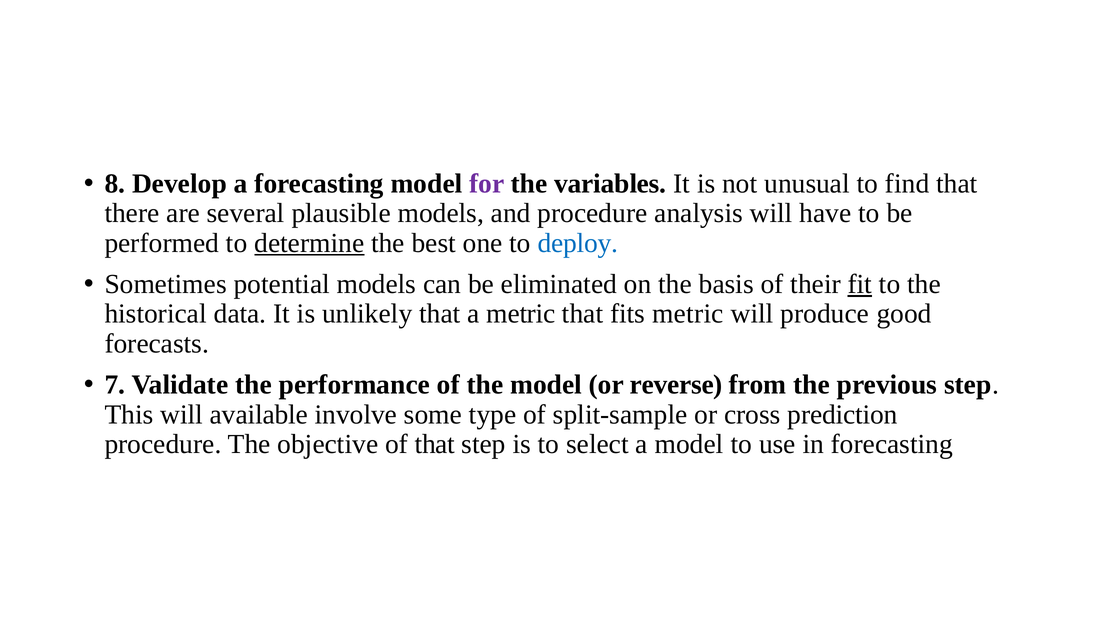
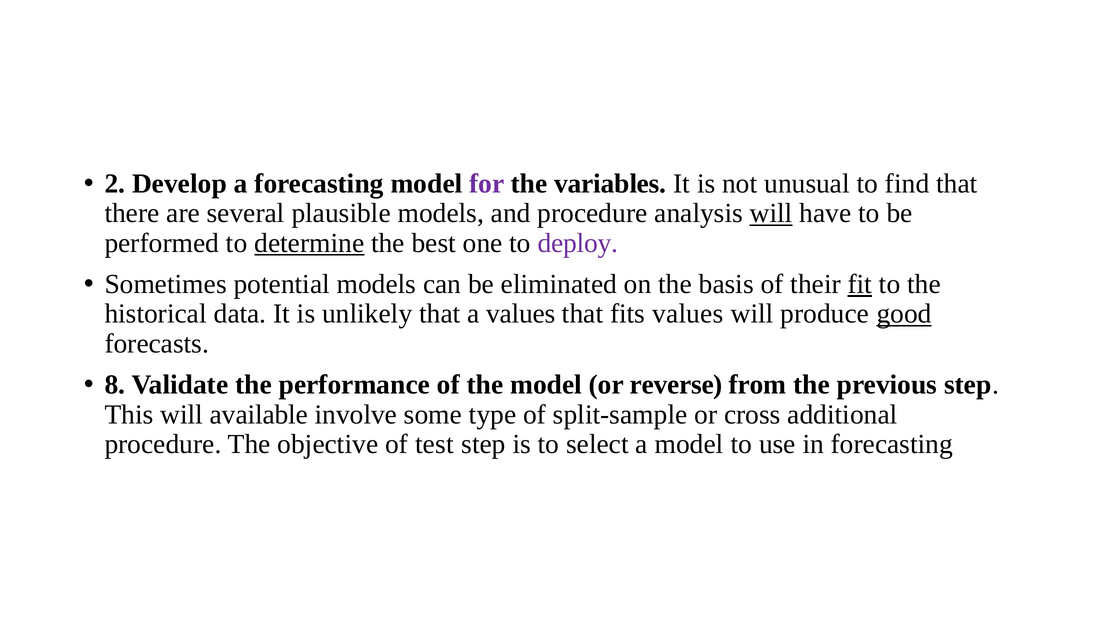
8: 8 -> 2
will at (771, 213) underline: none -> present
deploy colour: blue -> purple
a metric: metric -> values
fits metric: metric -> values
good underline: none -> present
7: 7 -> 8
prediction: prediction -> additional
of that: that -> test
